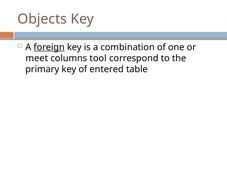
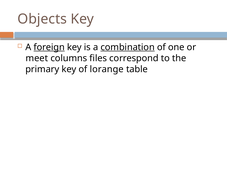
combination underline: none -> present
tool: tool -> files
entered: entered -> lorange
